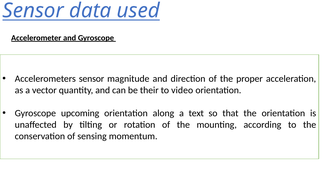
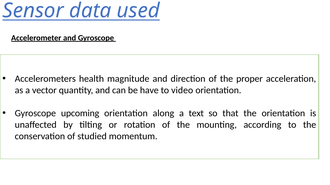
Accelerometers sensor: sensor -> health
their: their -> have
sensing: sensing -> studied
